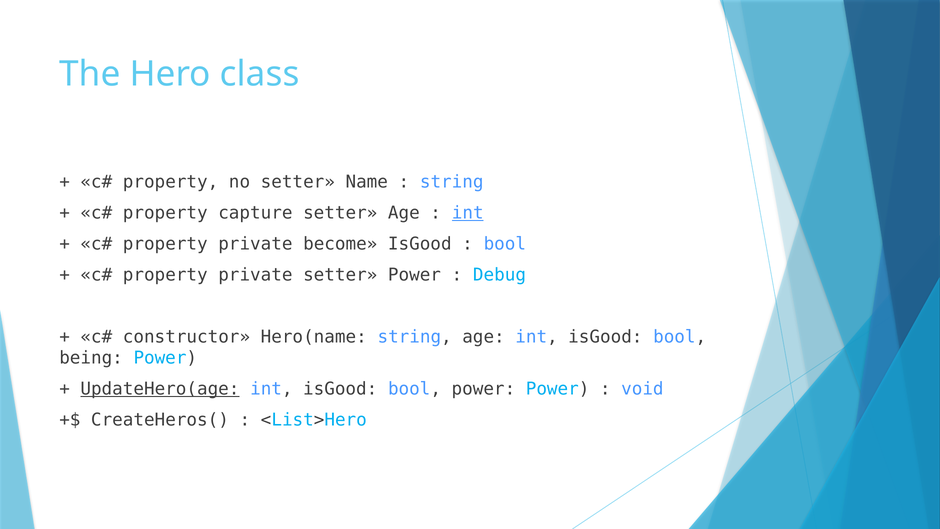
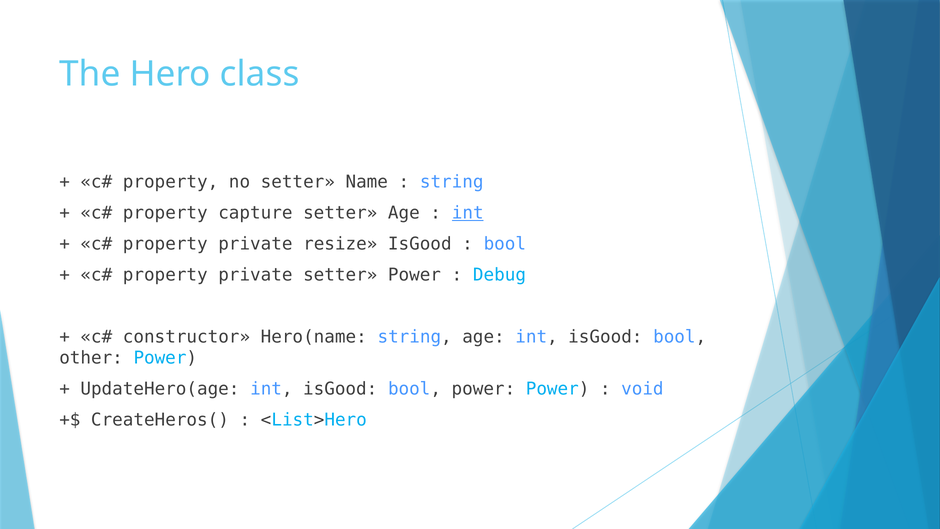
become: become -> resize
being: being -> other
UpdateHero(age underline: present -> none
